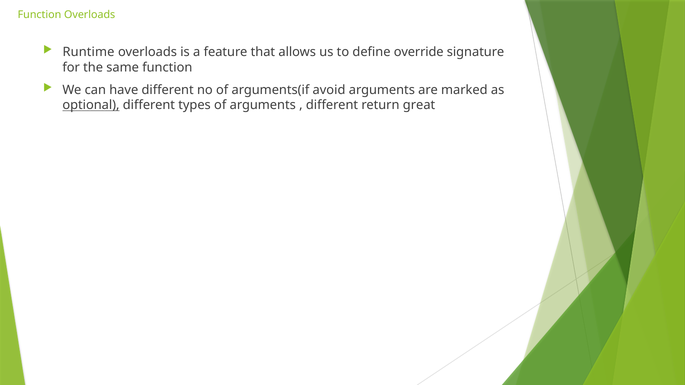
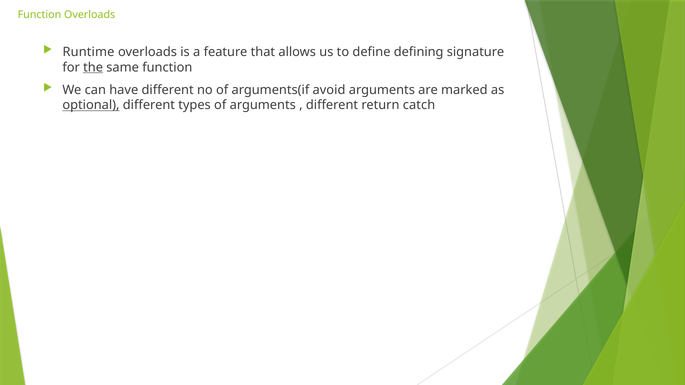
override: override -> defining
the underline: none -> present
great: great -> catch
